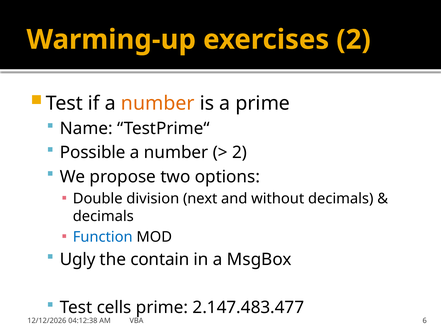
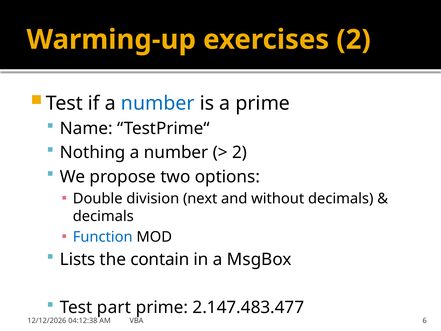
number at (158, 103) colour: orange -> blue
Possible: Possible -> Nothing
Ugly: Ugly -> Lists
cells: cells -> part
